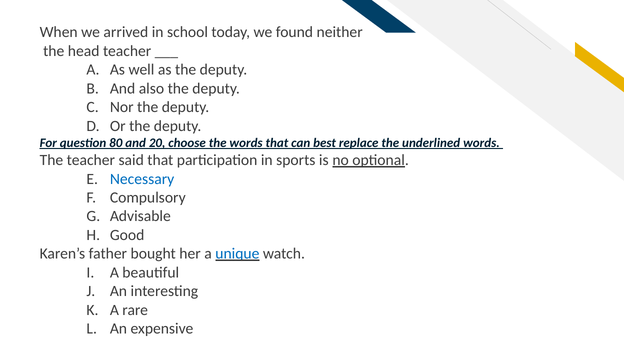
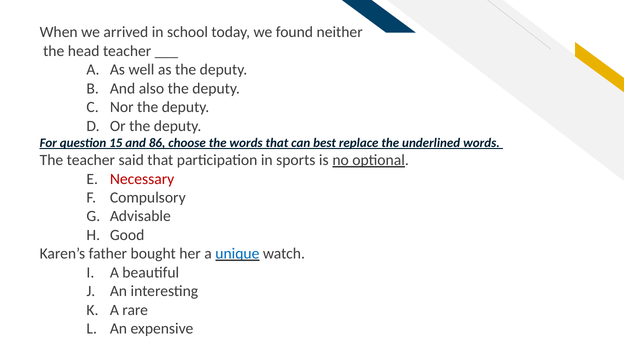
80: 80 -> 15
20: 20 -> 86
Necessary colour: blue -> red
